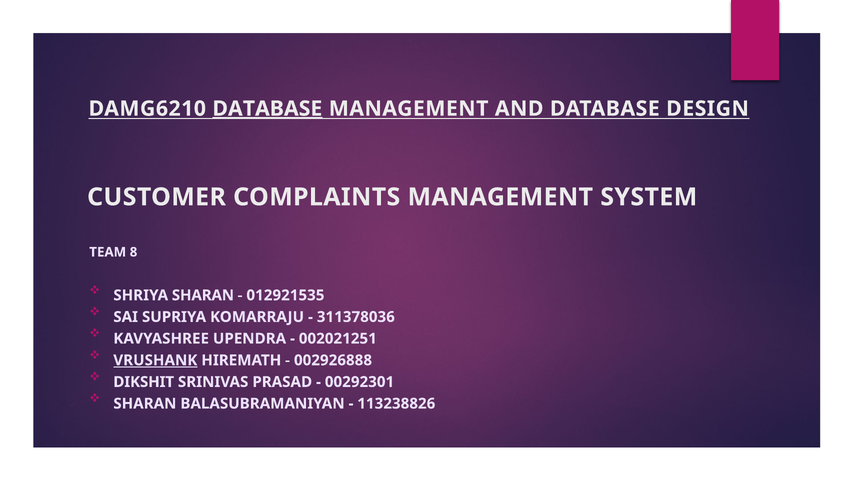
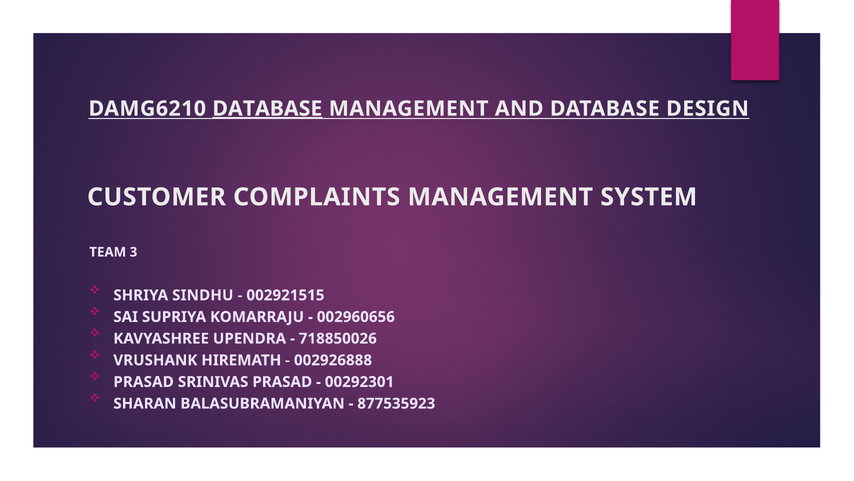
8: 8 -> 3
SHRIYA SHARAN: SHARAN -> SINDHU
012921535: 012921535 -> 002921515
311378036: 311378036 -> 002960656
002021251: 002021251 -> 718850026
VRUSHANK underline: present -> none
DIKSHIT at (144, 381): DIKSHIT -> PRASAD
113238826: 113238826 -> 877535923
